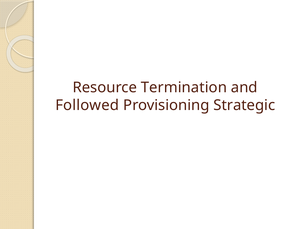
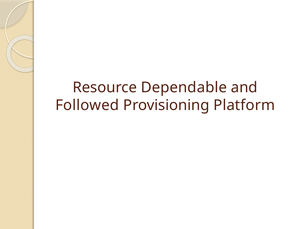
Termination: Termination -> Dependable
Strategic: Strategic -> Platform
